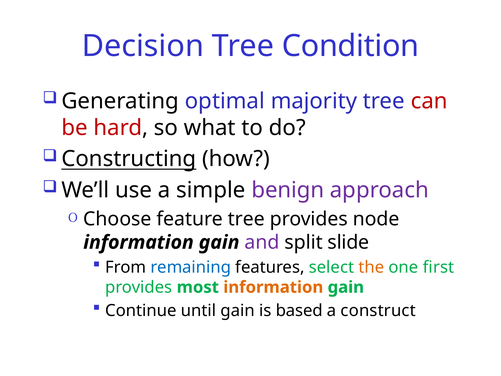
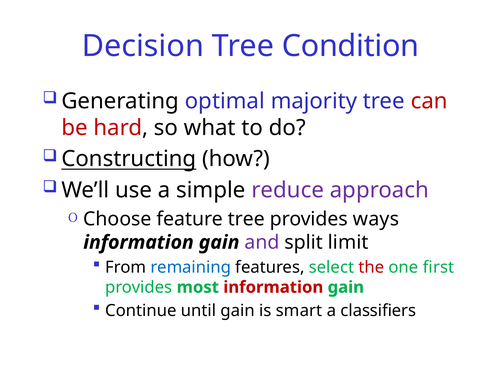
benign: benign -> reduce
node: node -> ways
slide: slide -> limit
the colour: orange -> red
information at (273, 287) colour: orange -> red
based: based -> smart
construct: construct -> classifiers
